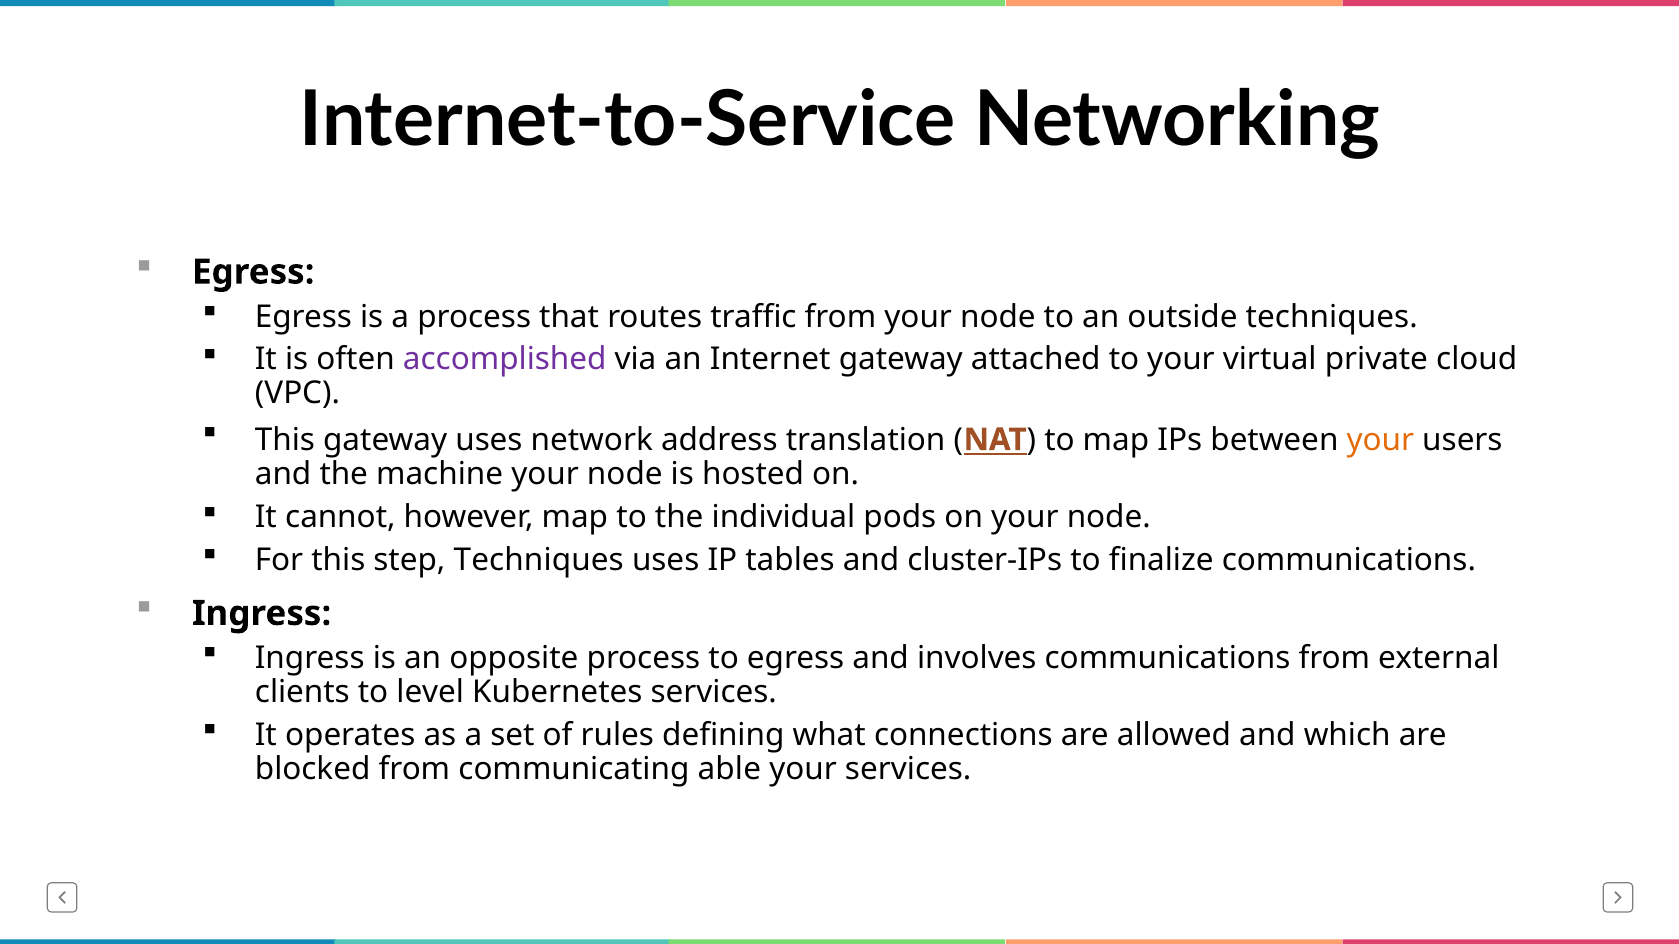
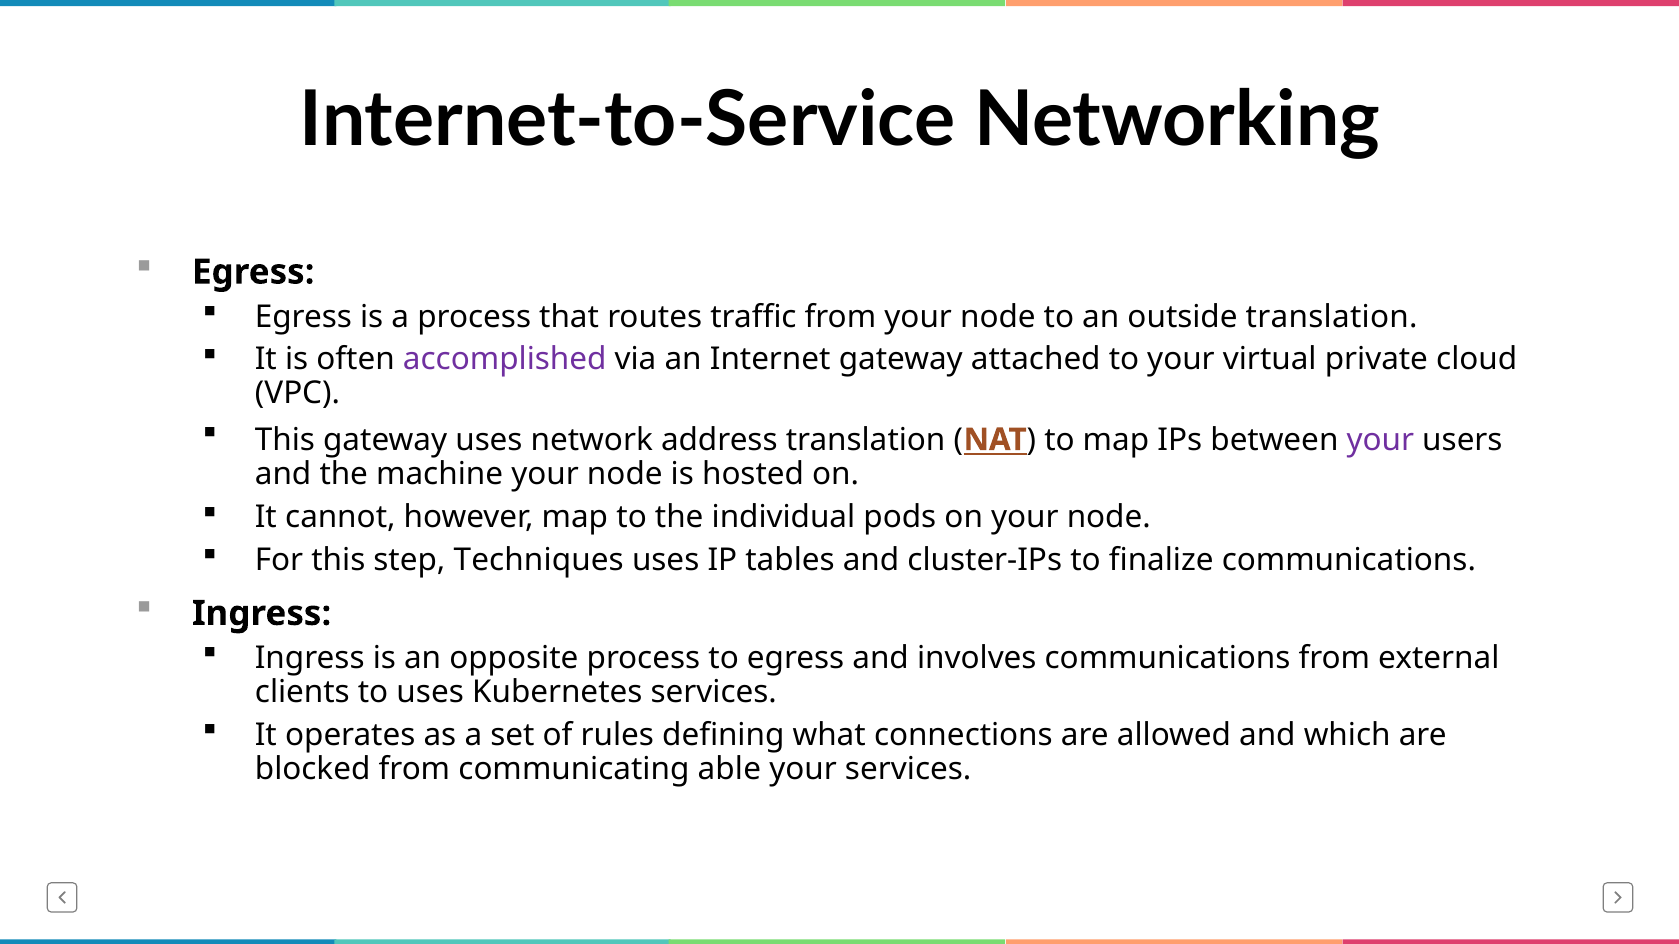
outside techniques: techniques -> translation
your at (1380, 440) colour: orange -> purple
to level: level -> uses
